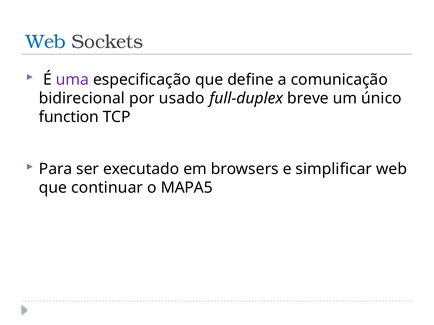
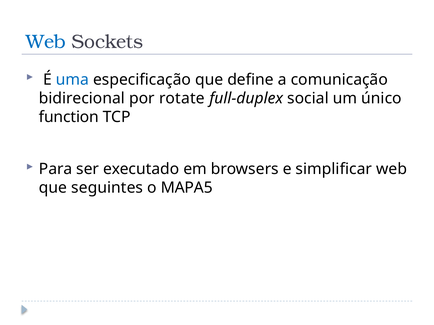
uma colour: purple -> blue
usado: usado -> rotate
breve: breve -> social
continuar: continuar -> seguintes
